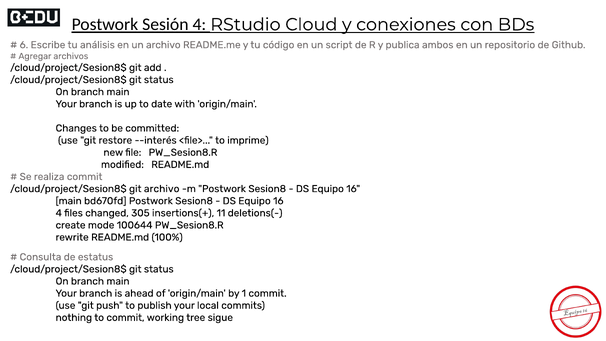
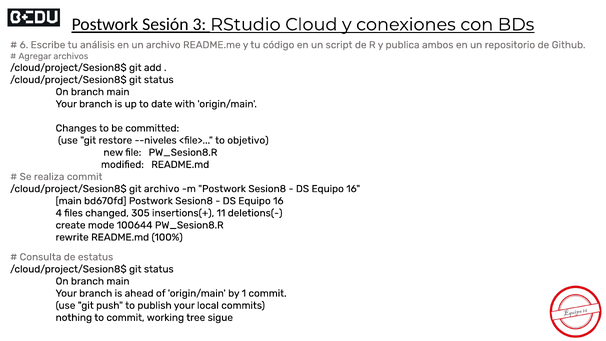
Sesión 4: 4 -> 3
--interés: --interés -> --niveles
imprime: imprime -> objetivo
